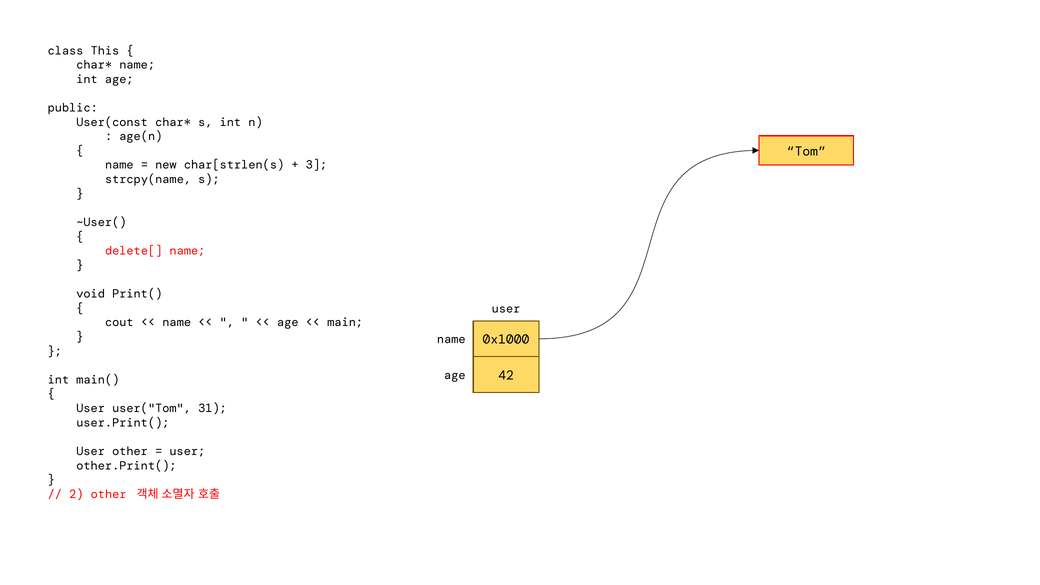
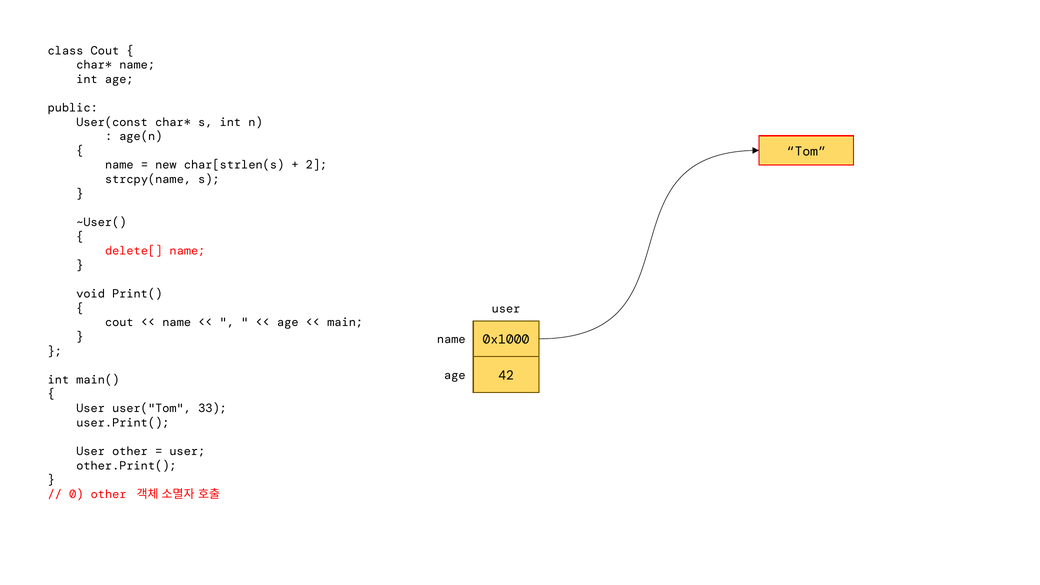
class This: This -> Cout
3: 3 -> 2
31: 31 -> 33
2: 2 -> 0
